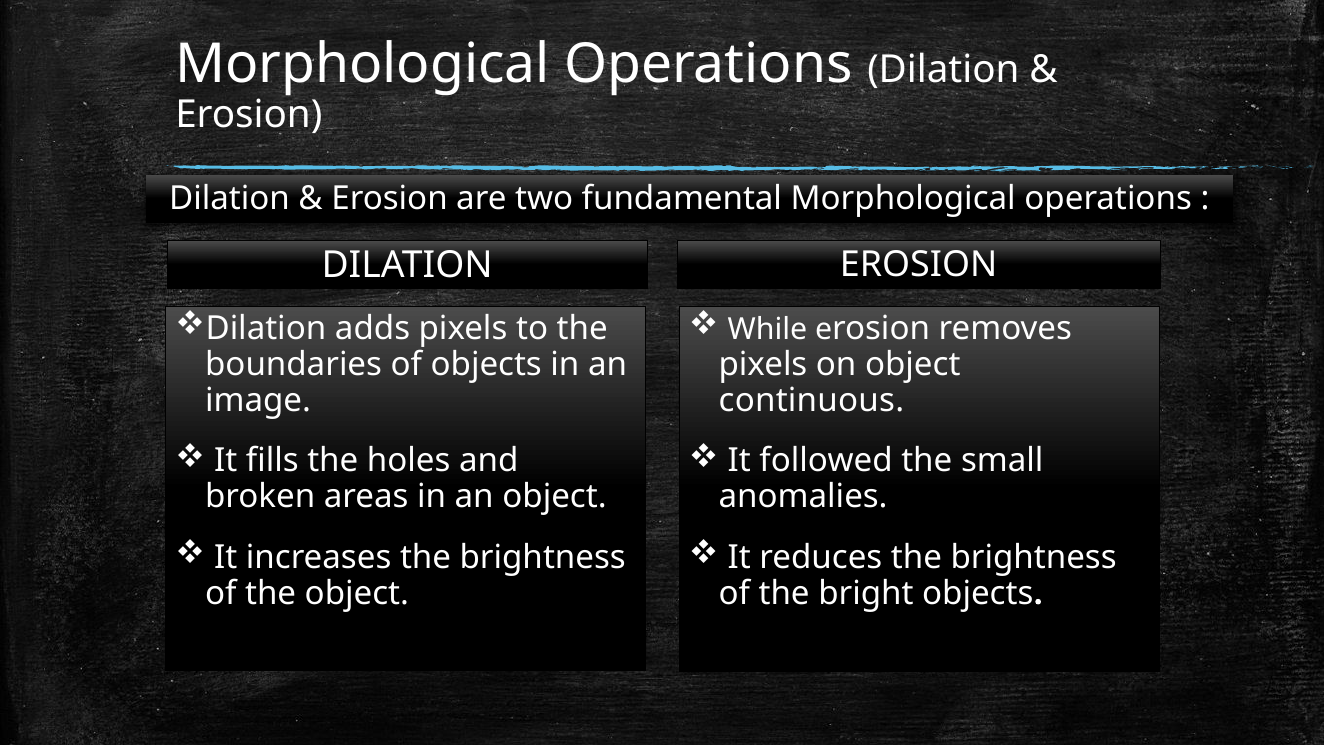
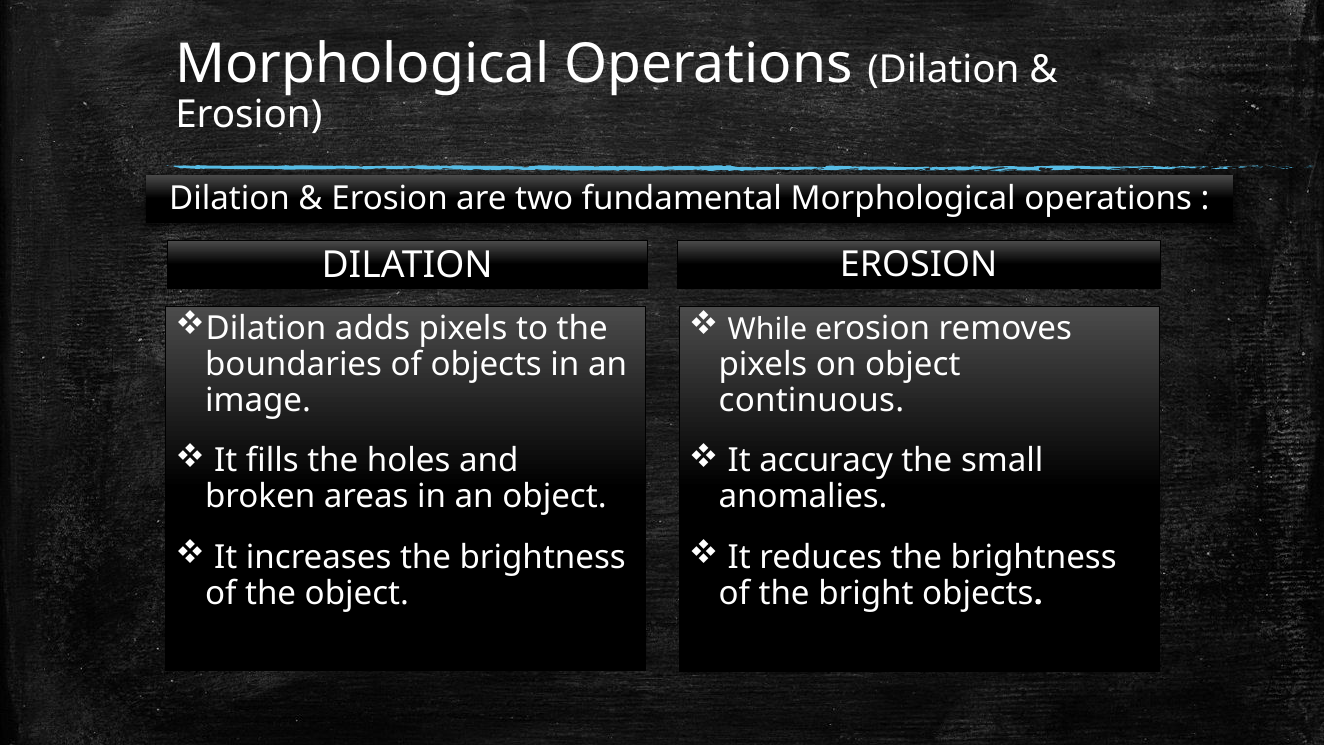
followed: followed -> accuracy
